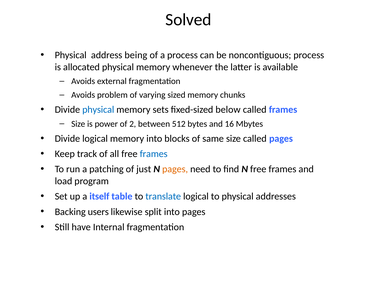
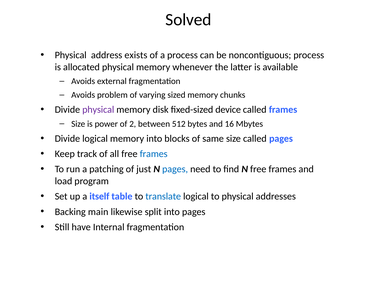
being: being -> exists
physical at (98, 110) colour: blue -> purple
sets: sets -> disk
below: below -> device
pages at (175, 169) colour: orange -> blue
users: users -> main
